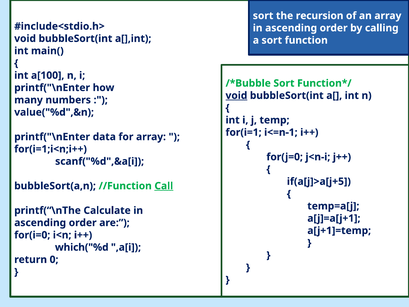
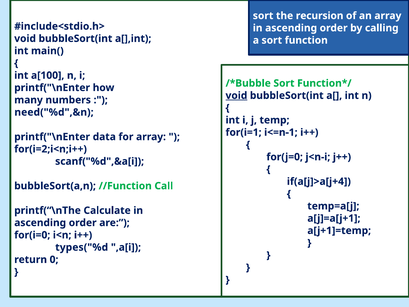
value("%d",&n: value("%d",&n -> need("%d",&n
for(i=1;i<n;i++: for(i=1;i<n;i++ -> for(i=2;i<n;i++
if(a[j]>a[j+5: if(a[j]>a[j+5 -> if(a[j]>a[j+4
Call underline: present -> none
which("%d: which("%d -> types("%d
